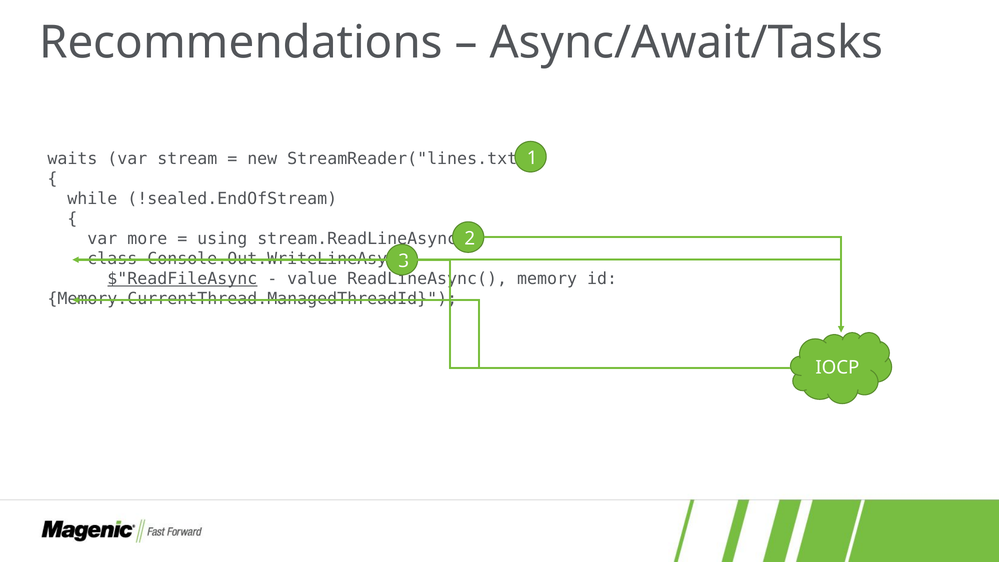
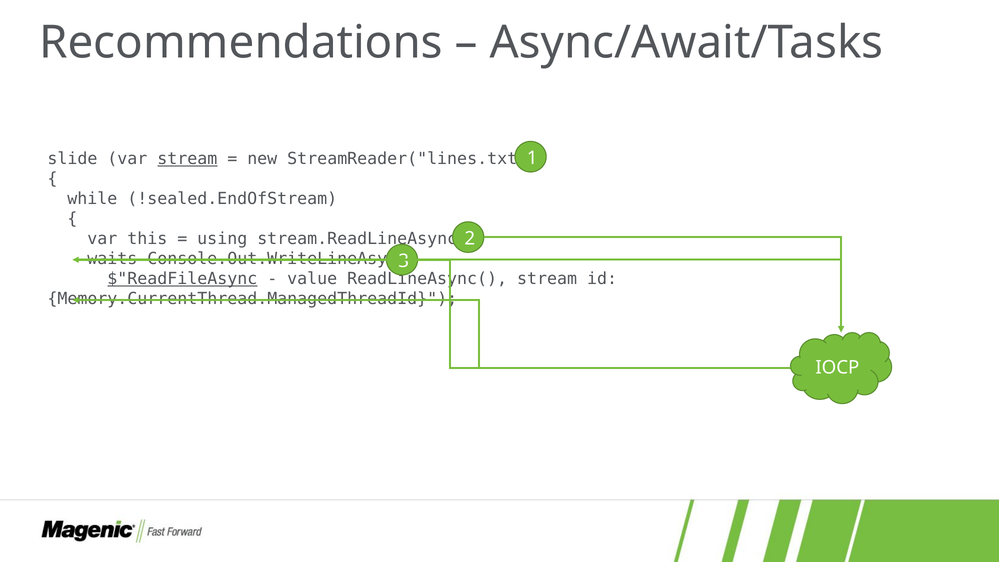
waits: waits -> slide
stream at (187, 159) underline: none -> present
more: more -> this
class: class -> waits
ReadLineAsync( memory: memory -> stream
